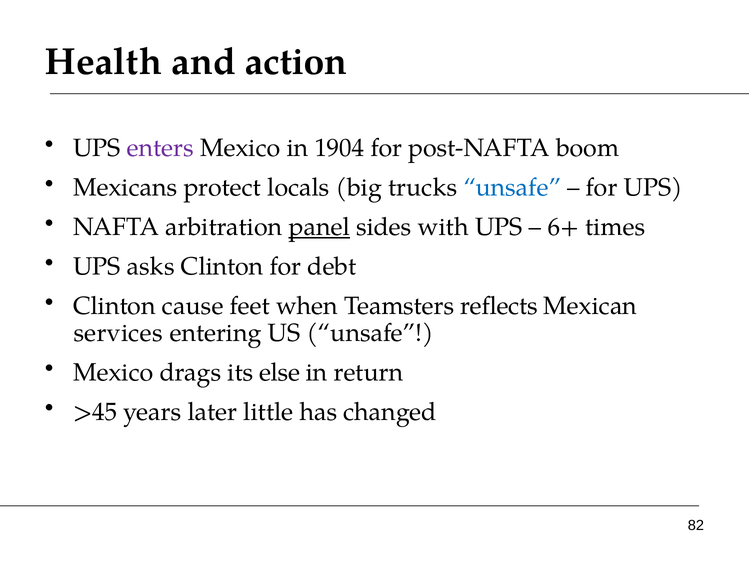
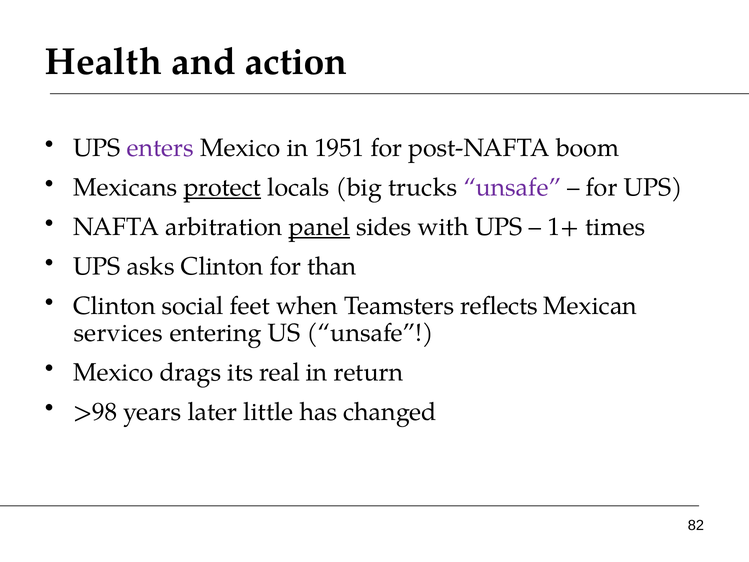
1904: 1904 -> 1951
protect underline: none -> present
unsafe at (512, 188) colour: blue -> purple
6+: 6+ -> 1+
debt: debt -> than
cause: cause -> social
else: else -> real
>45: >45 -> >98
